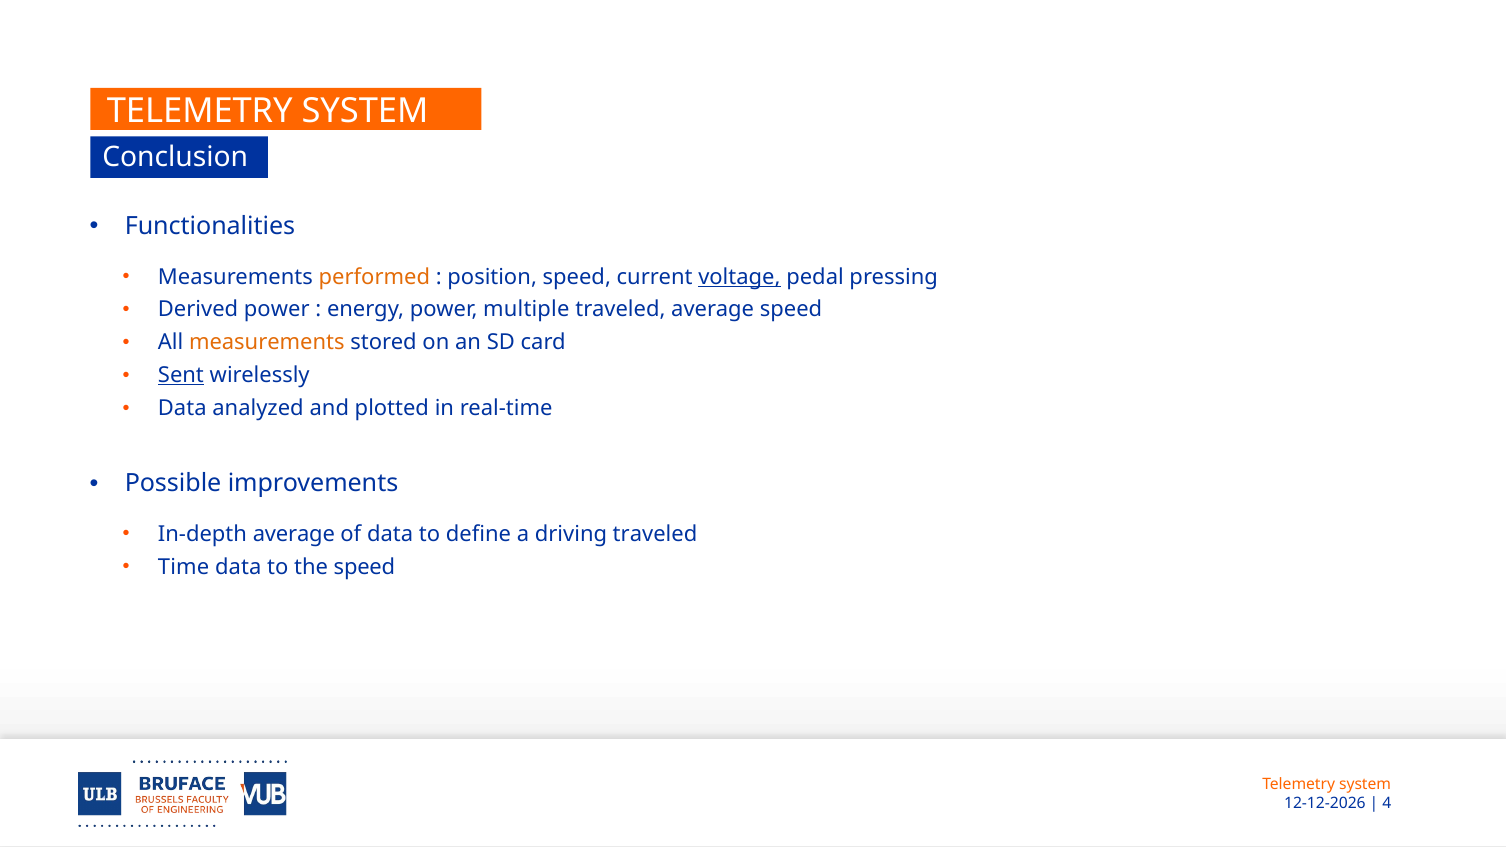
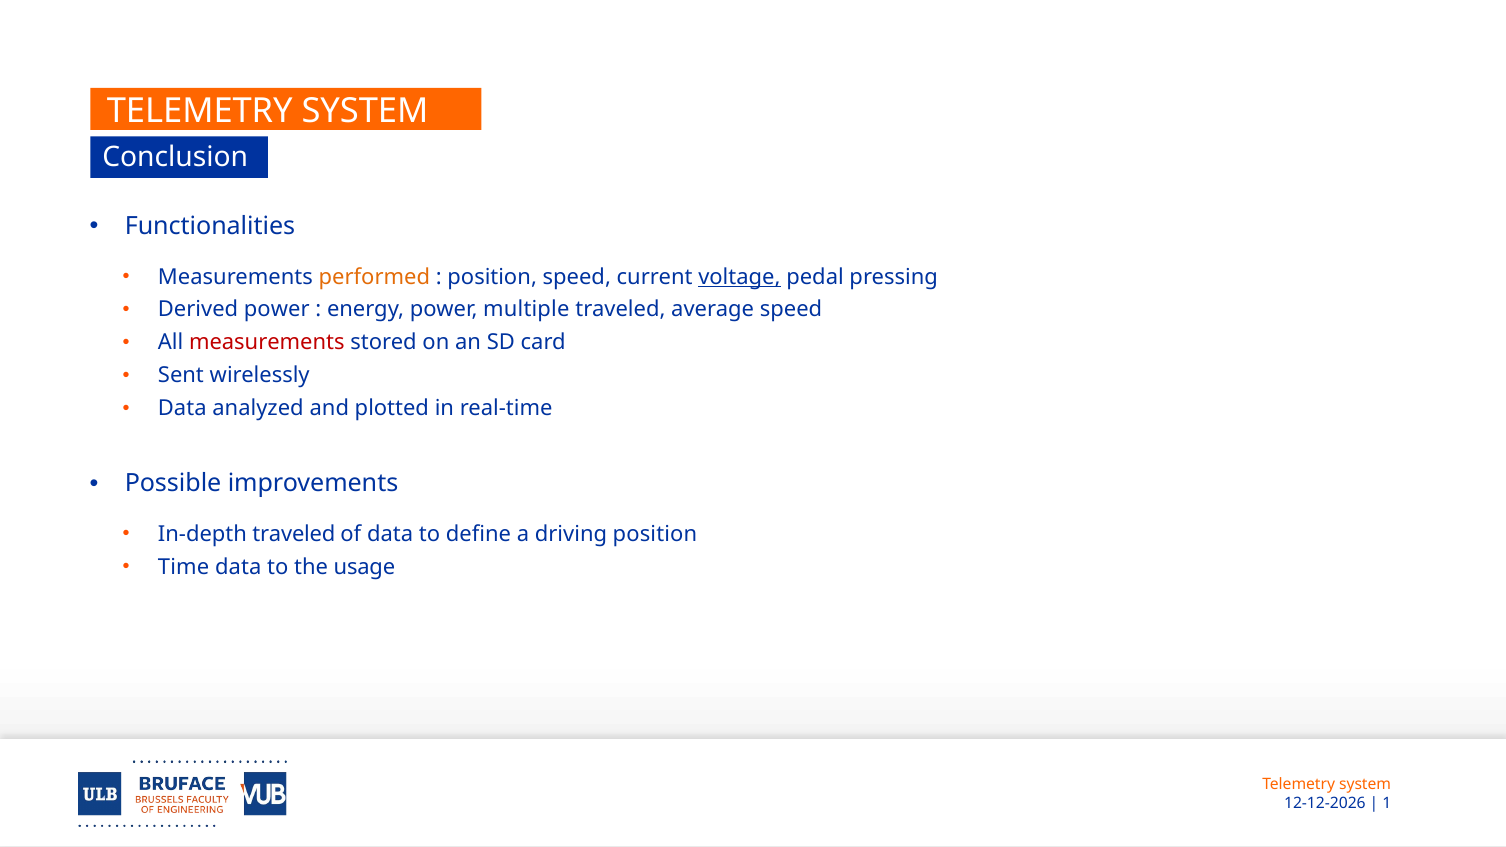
measurements at (267, 343) colour: orange -> red
Sent underline: present -> none
In-depth average: average -> traveled
driving traveled: traveled -> position
the speed: speed -> usage
4: 4 -> 1
